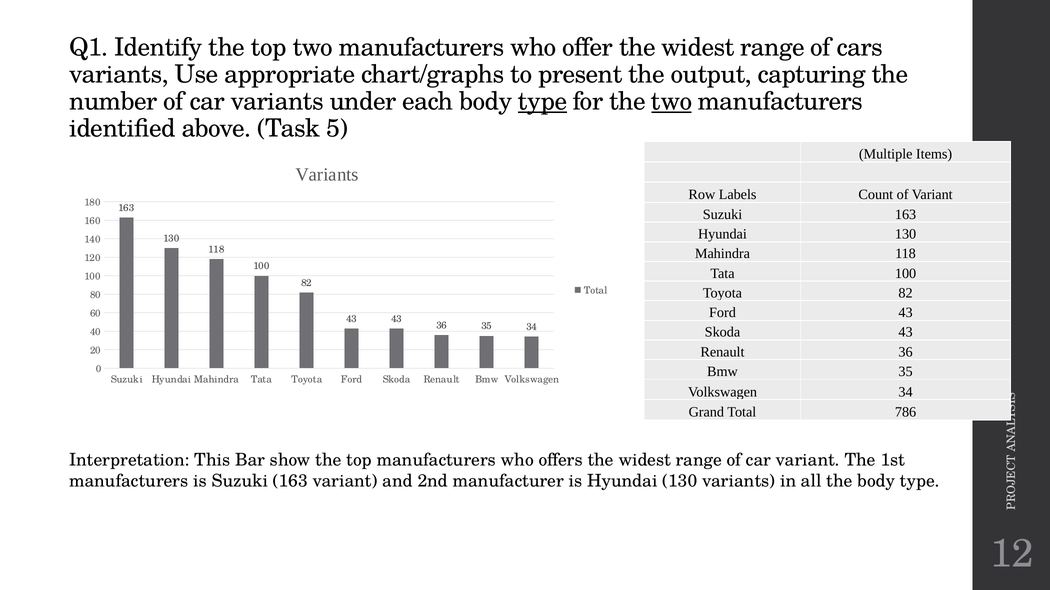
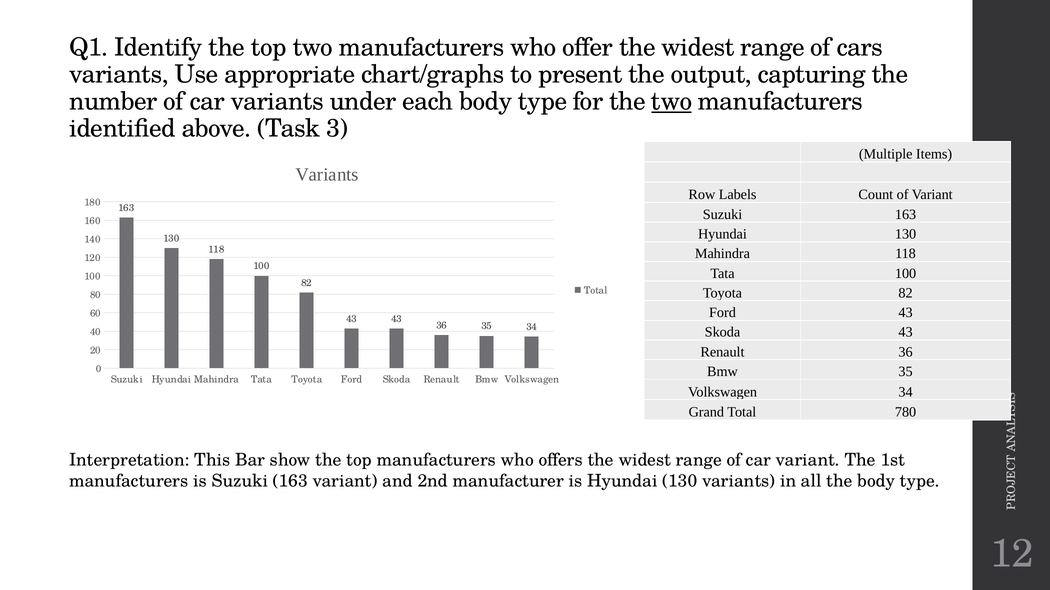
type at (543, 102) underline: present -> none
5: 5 -> 3
786: 786 -> 780
